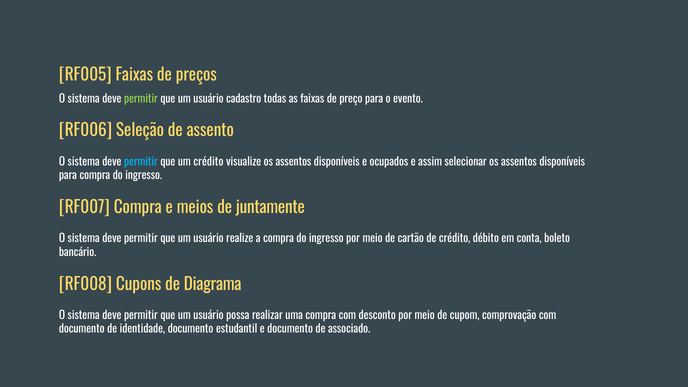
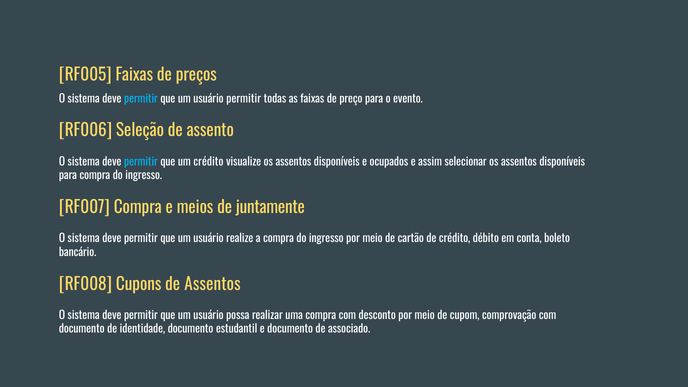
permitir at (141, 99) colour: light green -> light blue
usuário cadastro: cadastro -> permitir
de Diagrama: Diagrama -> Assentos
